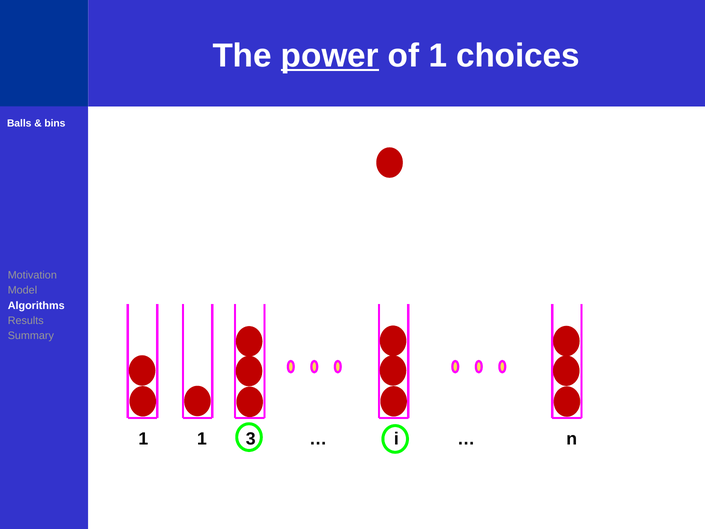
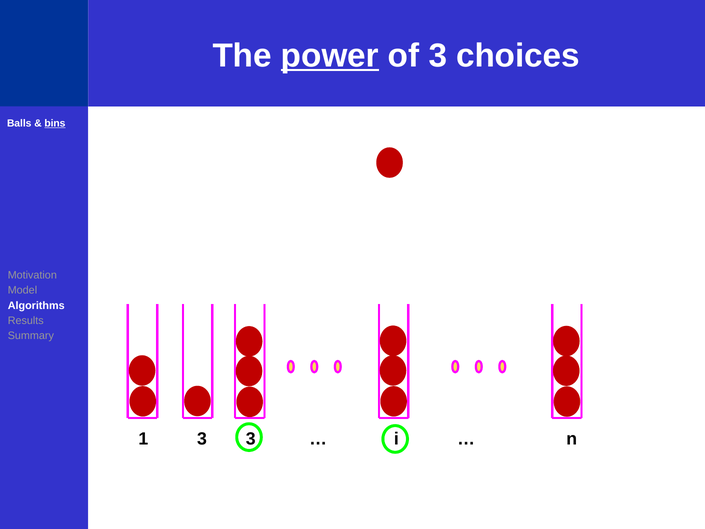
of 1: 1 -> 3
bins underline: none -> present
1 1: 1 -> 3
